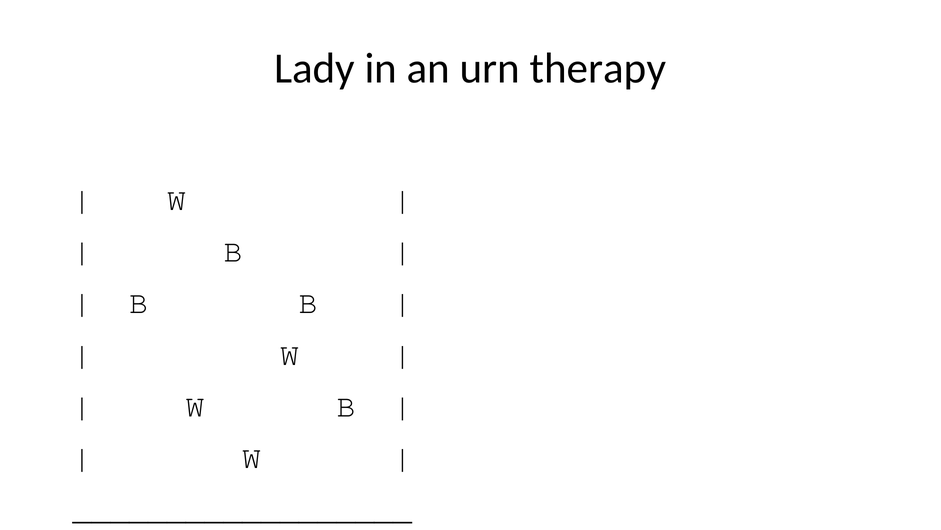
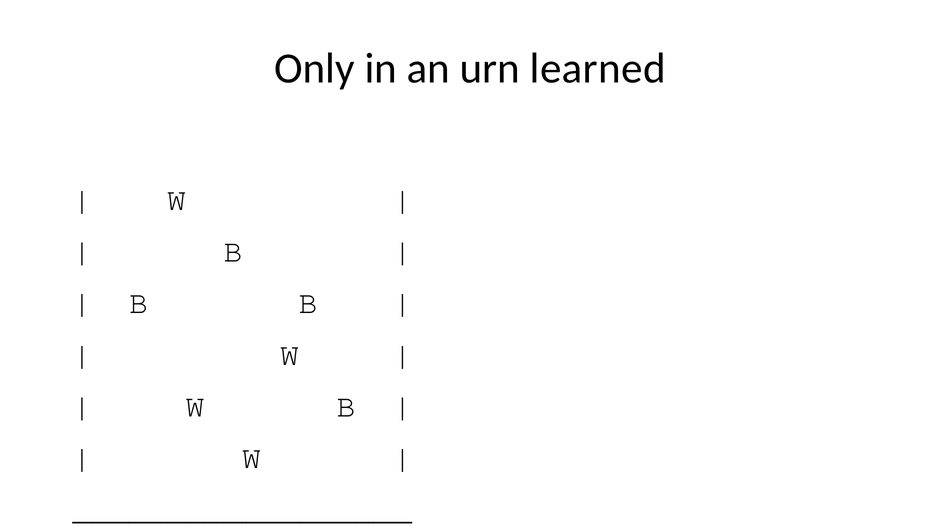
Lady: Lady -> Only
therapy: therapy -> learned
